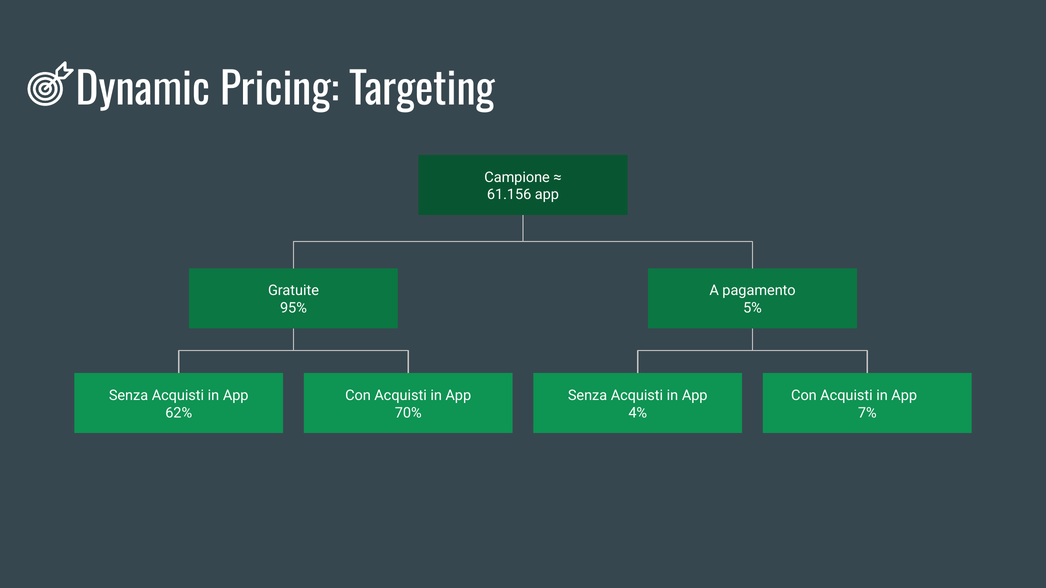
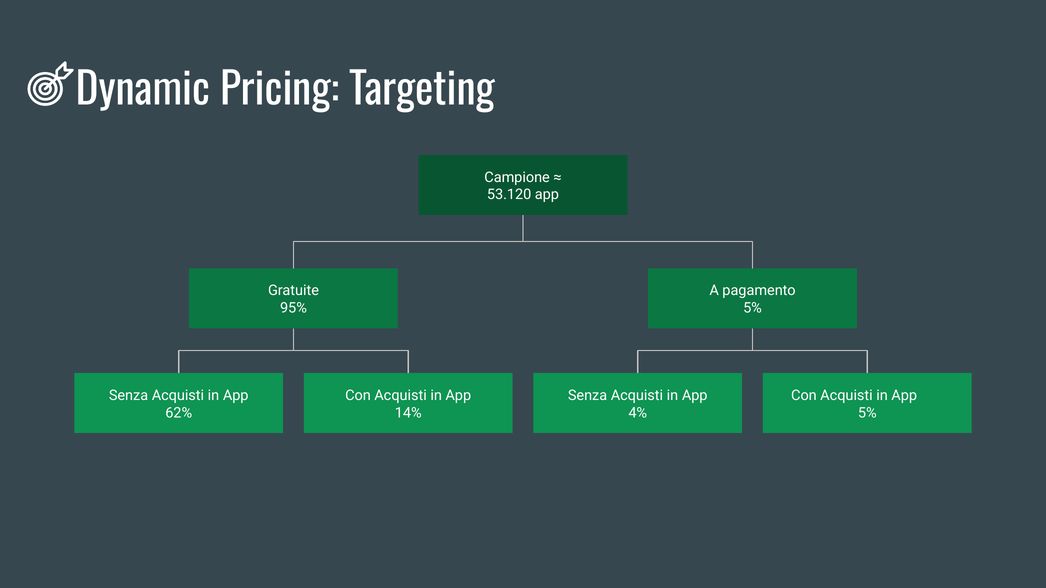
61.156: 61.156 -> 53.120
70%: 70% -> 14%
7% at (867, 413): 7% -> 5%
